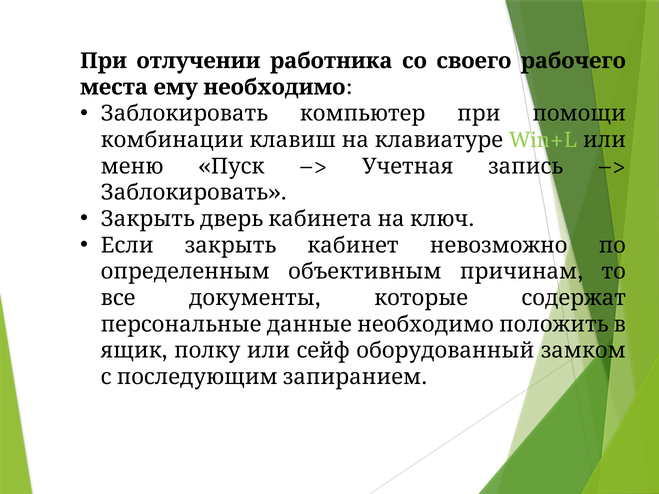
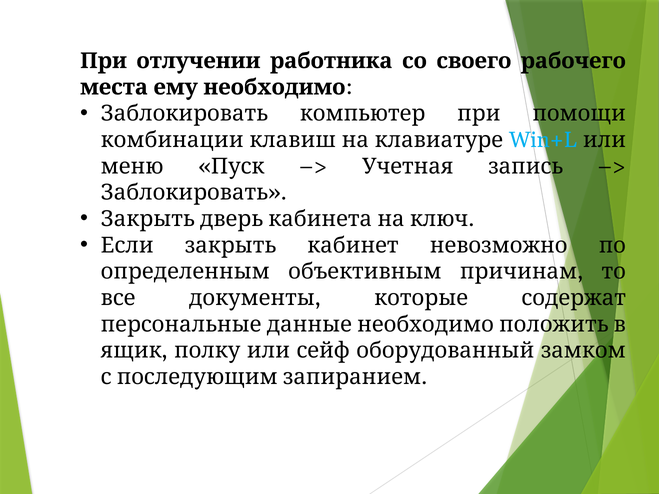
Win+L colour: light green -> light blue
